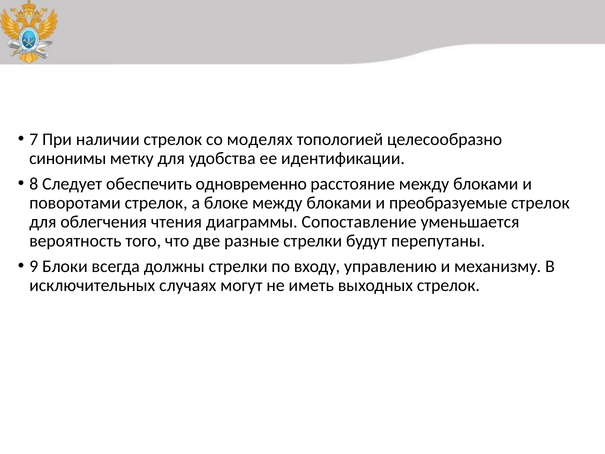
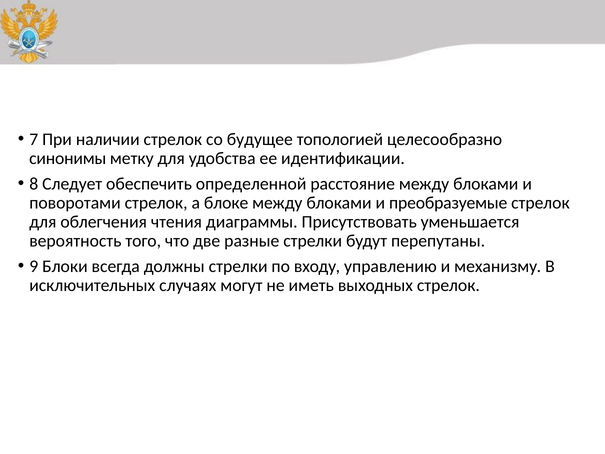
моделях: моделях -> будущее
одновременно: одновременно -> определенной
Сопоставление: Сопоставление -> Присутствовать
